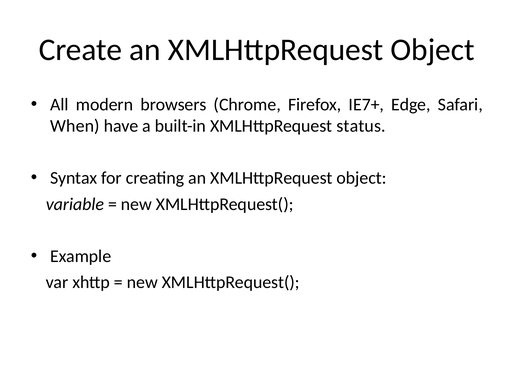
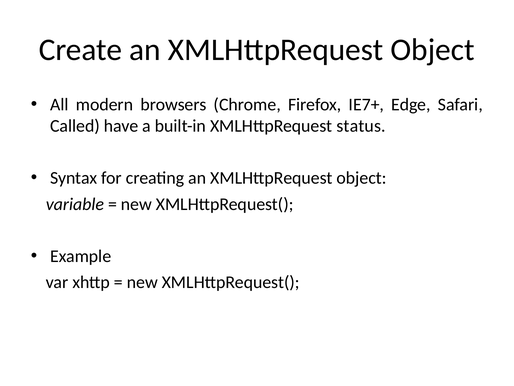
When: When -> Called
